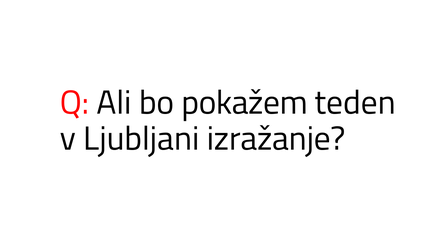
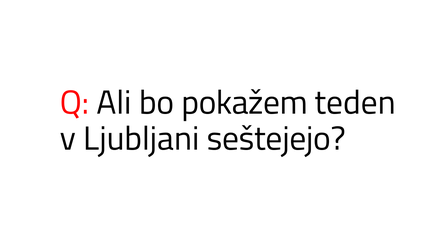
izražanje: izražanje -> seštejejo
